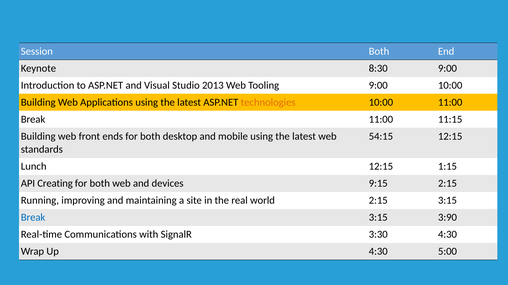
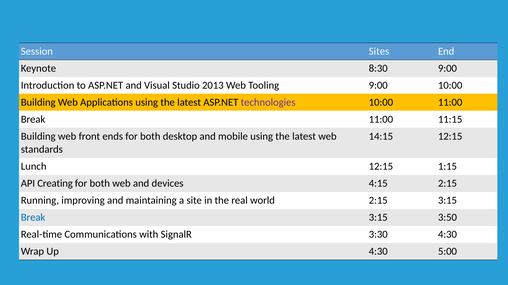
Session Both: Both -> Sites
technologies colour: orange -> purple
54:15: 54:15 -> 14:15
9:15: 9:15 -> 4:15
3:90: 3:90 -> 3:50
